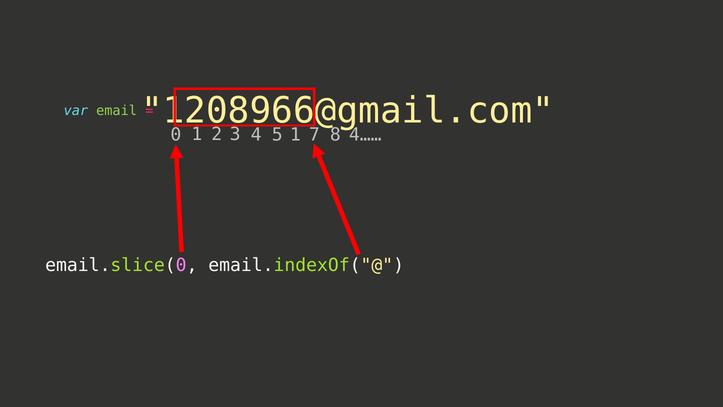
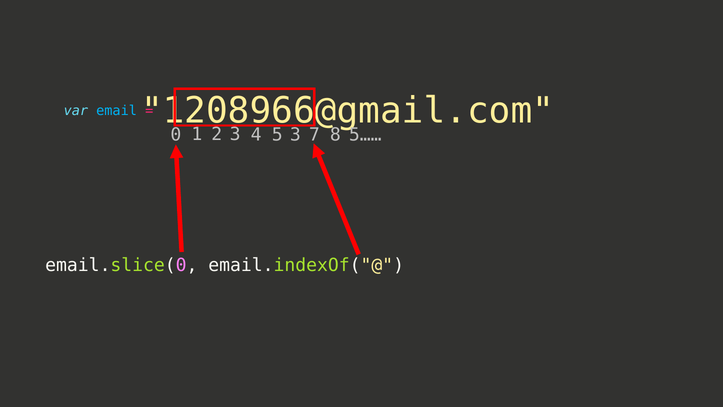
email colour: light green -> light blue
5 1: 1 -> 3
4……: 4…… -> 5……
